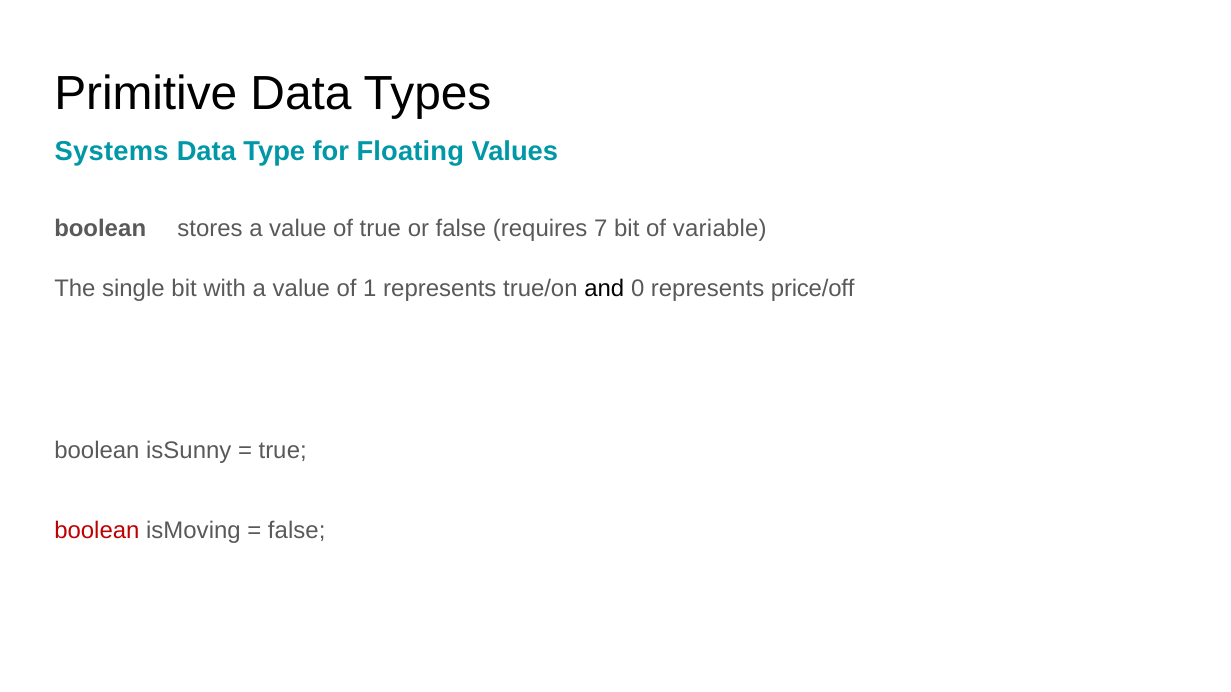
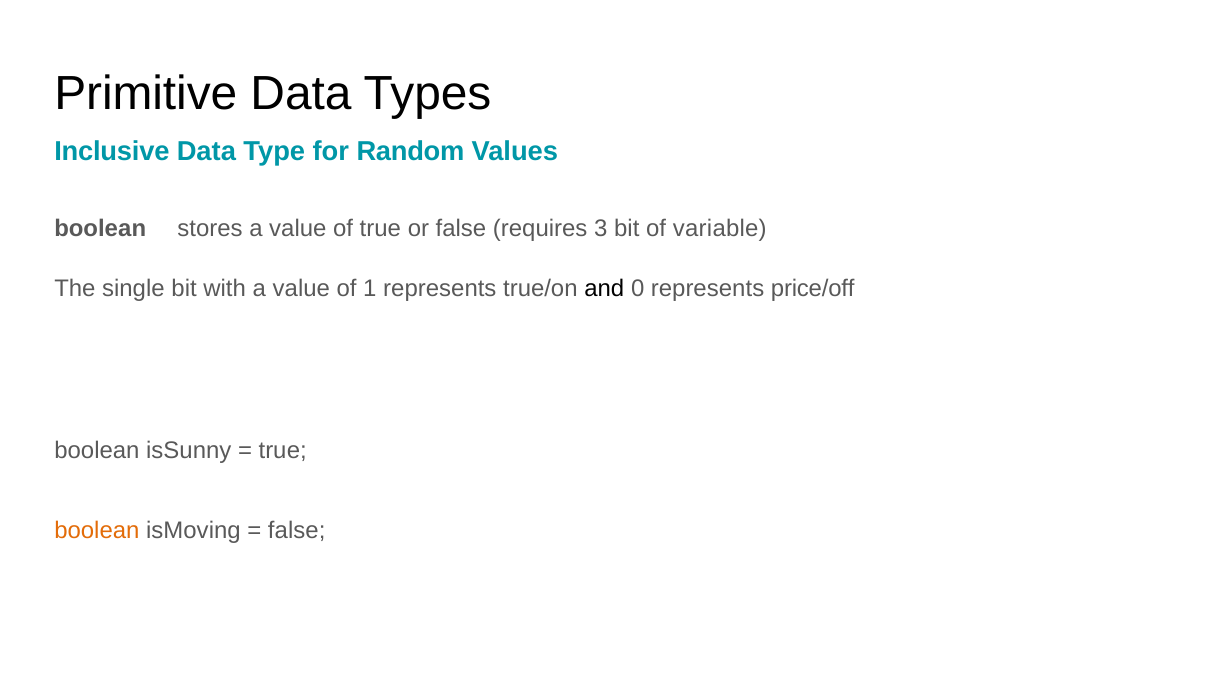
Systems: Systems -> Inclusive
Floating: Floating -> Random
7: 7 -> 3
boolean at (97, 531) colour: red -> orange
